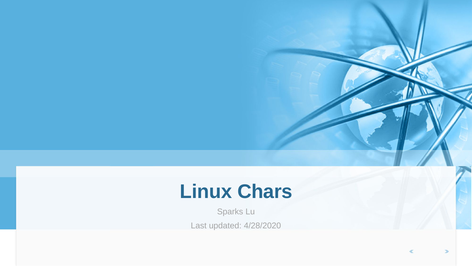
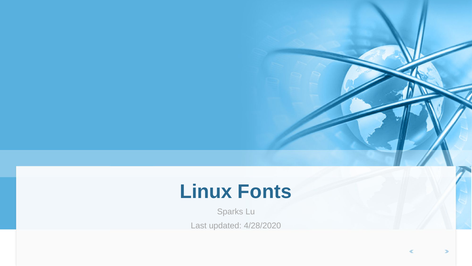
Chars: Chars -> Fonts
